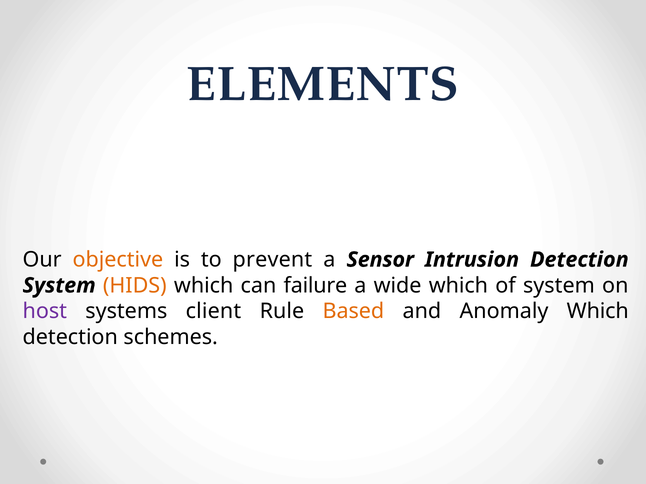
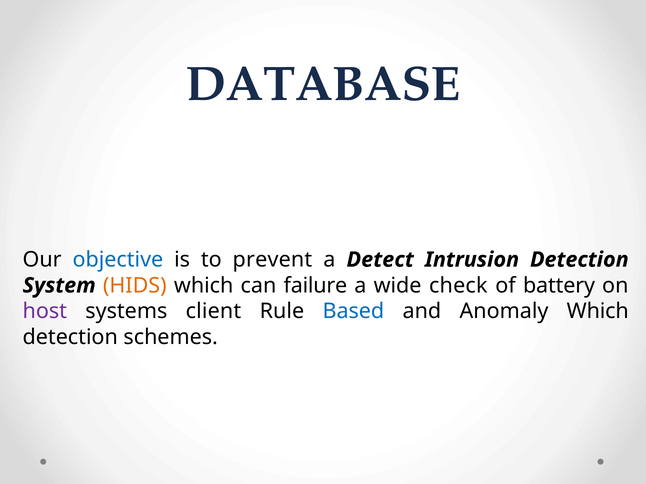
ELEMENTS: ELEMENTS -> DATABASE
objective colour: orange -> blue
Sensor: Sensor -> Detect
wide which: which -> check
of system: system -> battery
Based colour: orange -> blue
